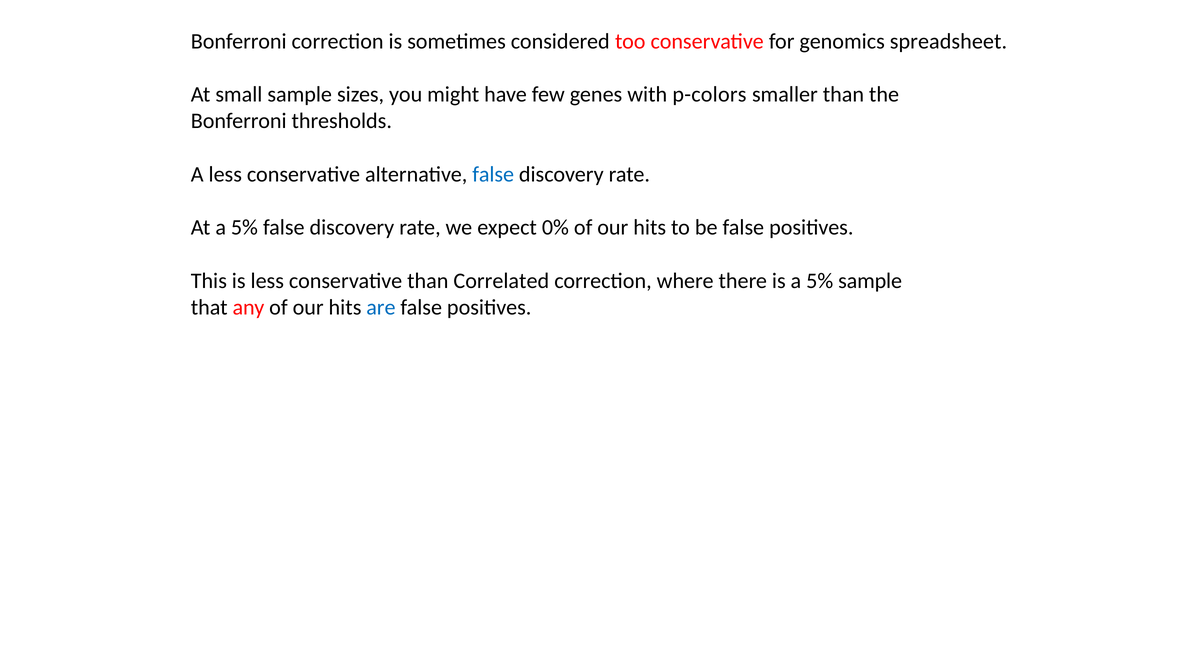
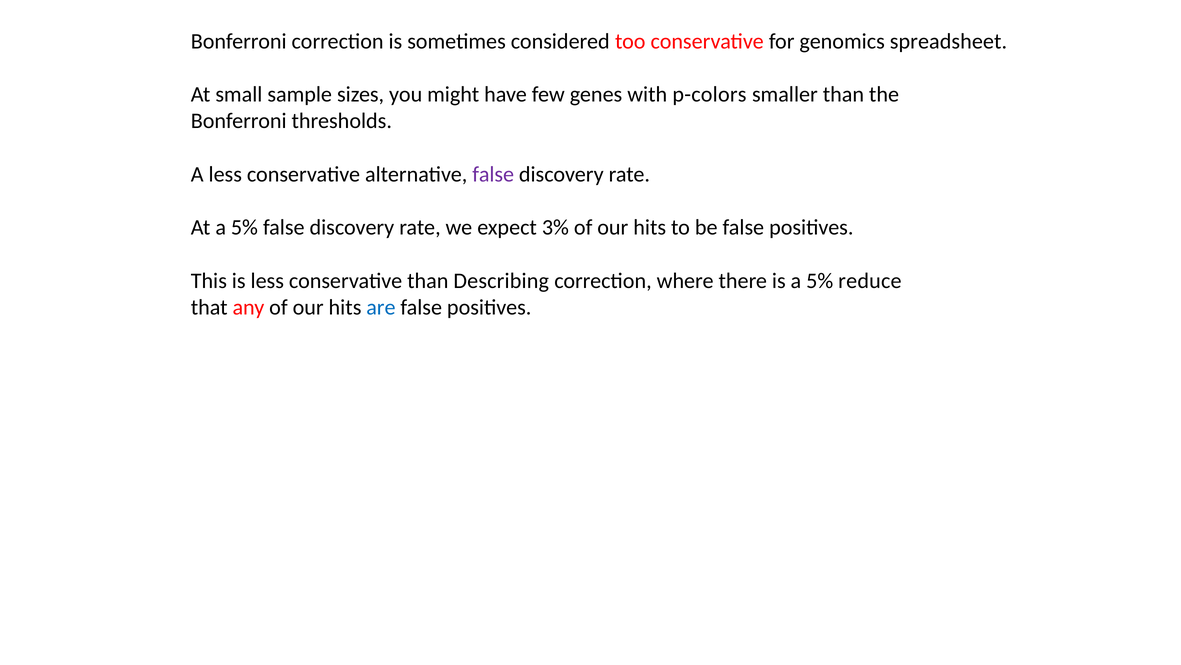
false at (493, 174) colour: blue -> purple
0%: 0% -> 3%
Correlated: Correlated -> Describing
5% sample: sample -> reduce
